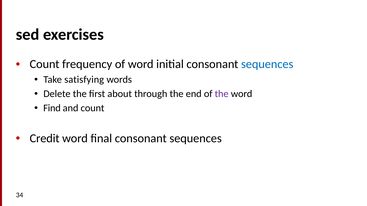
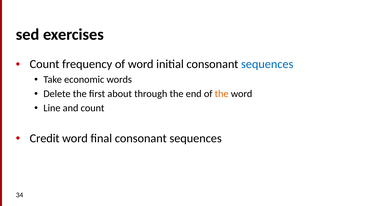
satisfying: satisfying -> economic
the at (222, 94) colour: purple -> orange
Find: Find -> Line
